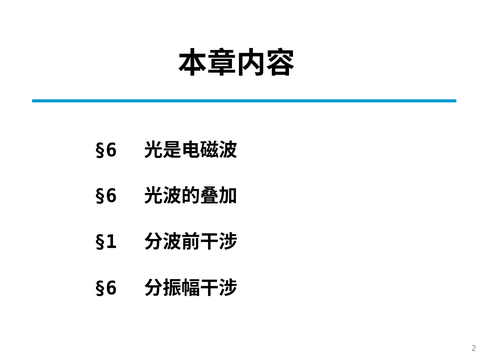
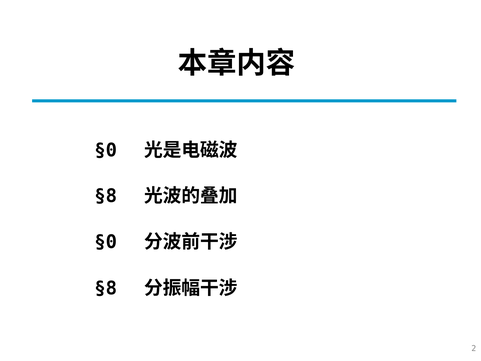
§6 at (106, 150): §6 -> §0
§6 at (106, 196): §6 -> §8
§1 at (106, 242): §1 -> §0
§6 at (106, 288): §6 -> §8
